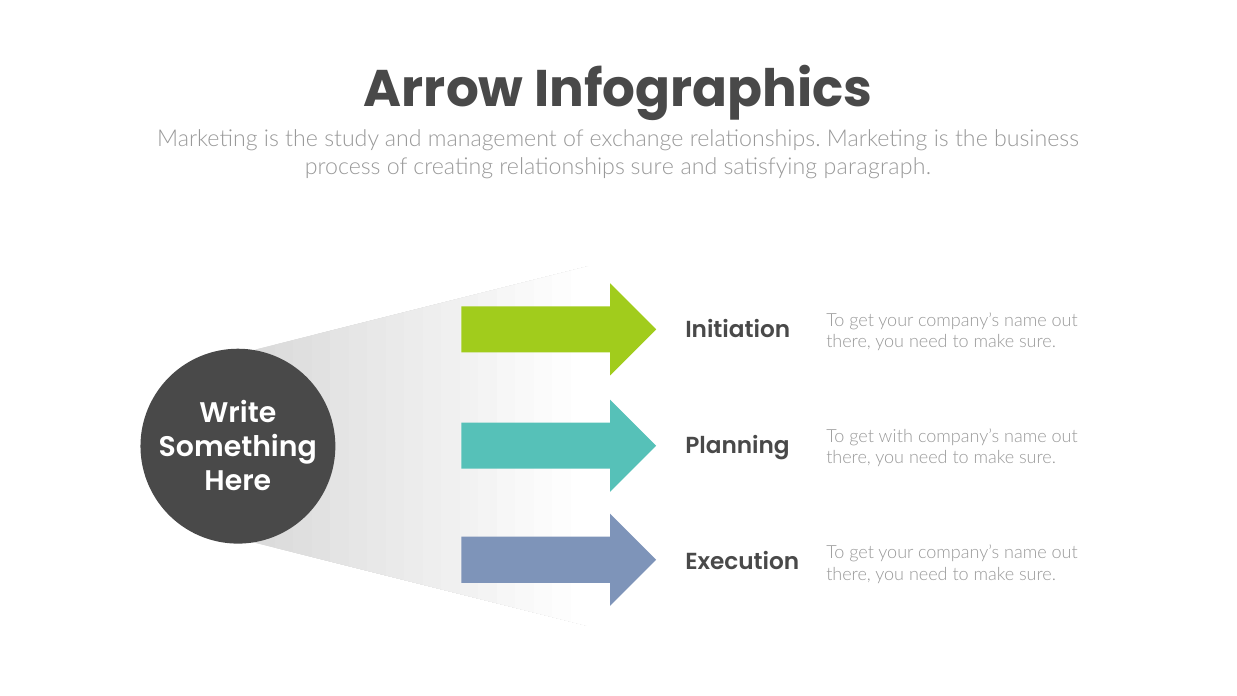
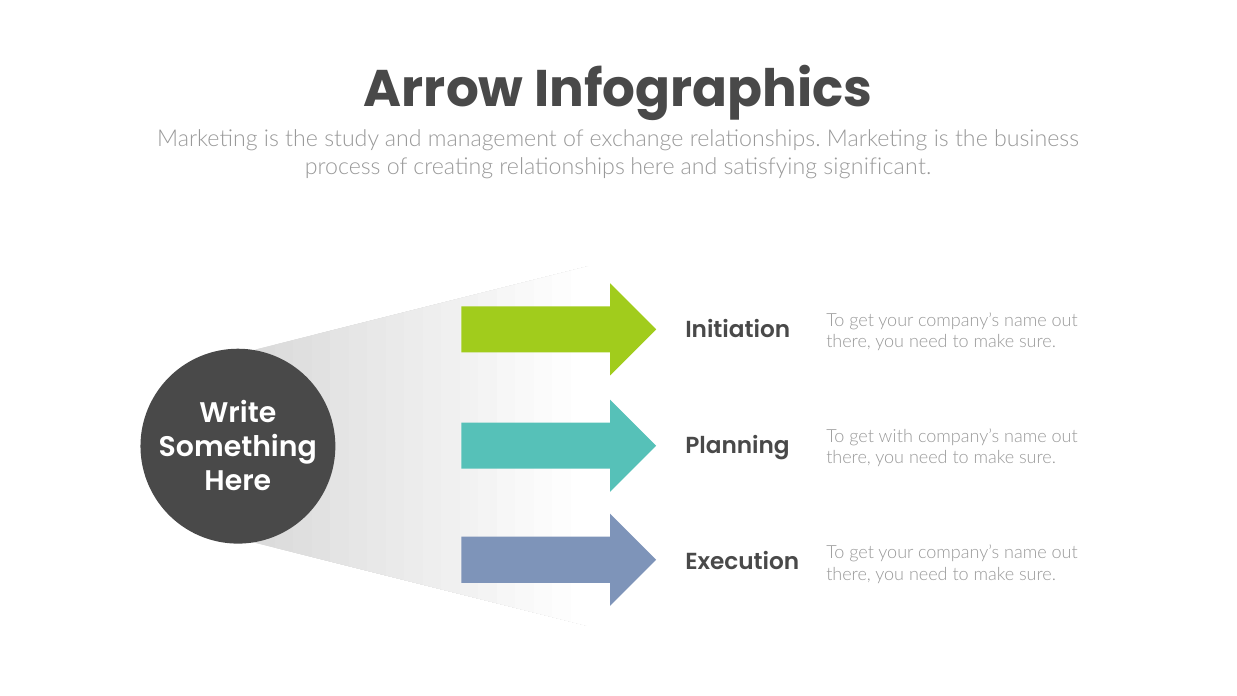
relationships sure: sure -> here
paragraph: paragraph -> significant
